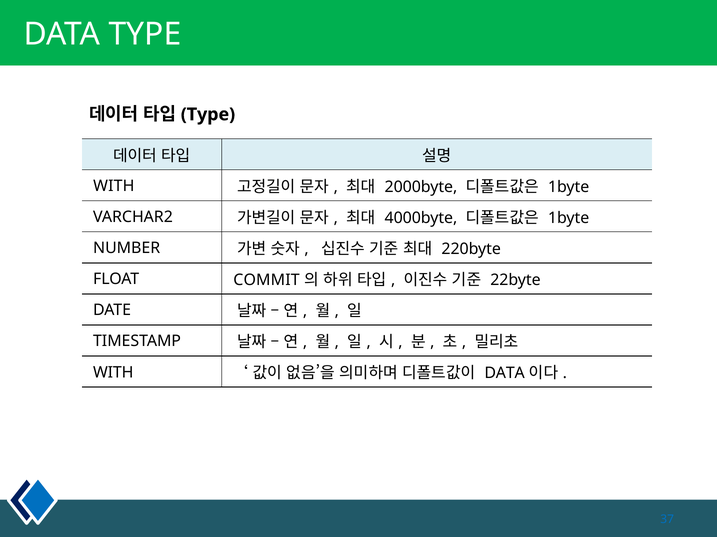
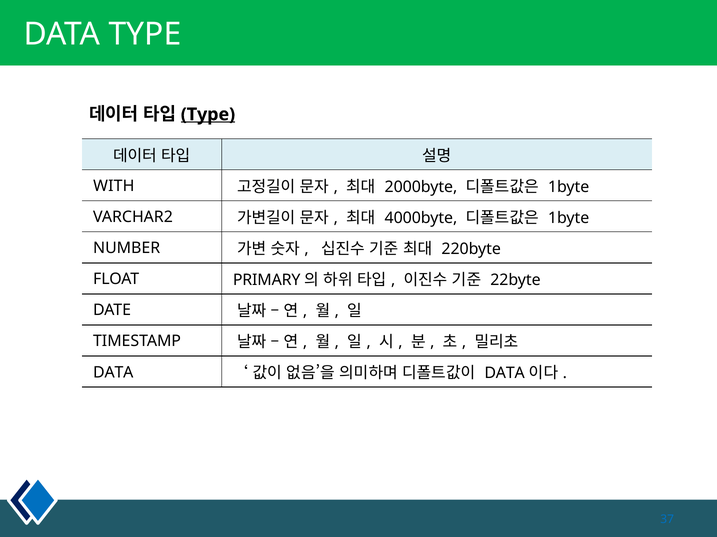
Type at (208, 115) underline: none -> present
COMMIT: COMMIT -> PRIMARY
WITH at (113, 373): WITH -> DATA
